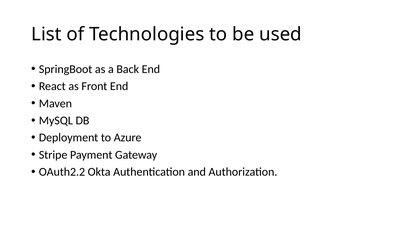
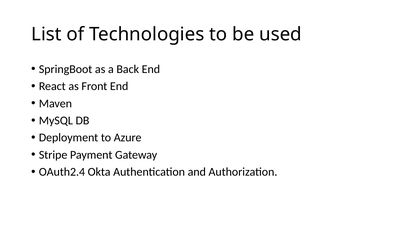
OAuth2.2: OAuth2.2 -> OAuth2.4
